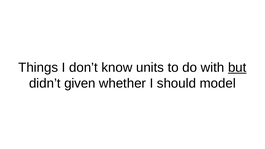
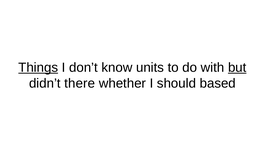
Things underline: none -> present
given: given -> there
model: model -> based
